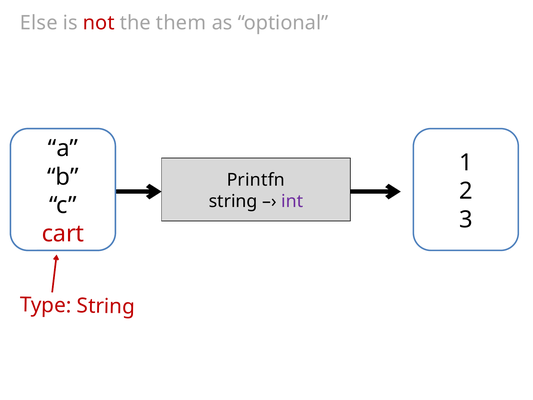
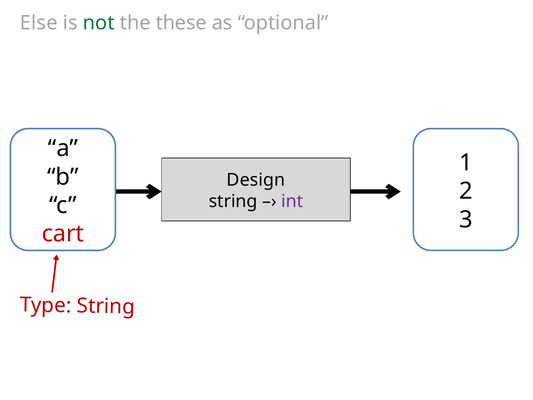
not colour: red -> green
them: them -> these
Printfn: Printfn -> Design
